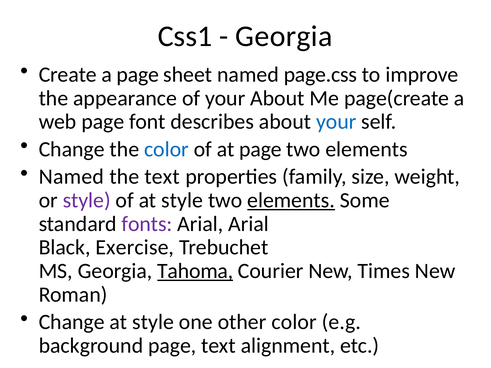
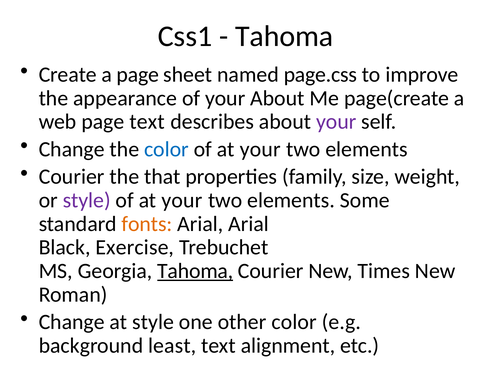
Georgia at (284, 36): Georgia -> Tahoma
page font: font -> text
your at (336, 122) colour: blue -> purple
page at (260, 149): page -> your
Named at (72, 177): Named -> Courier
the text: text -> that
style at (182, 200): style -> your
elements at (291, 200) underline: present -> none
fonts colour: purple -> orange
background page: page -> least
